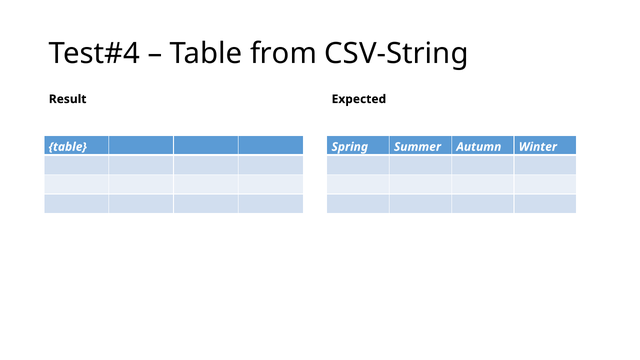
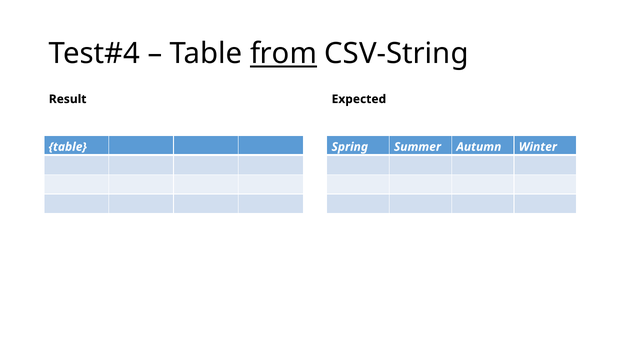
from underline: none -> present
